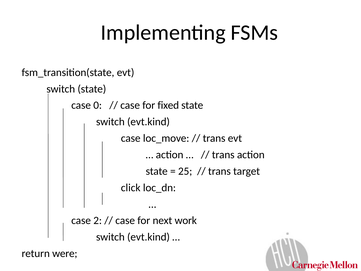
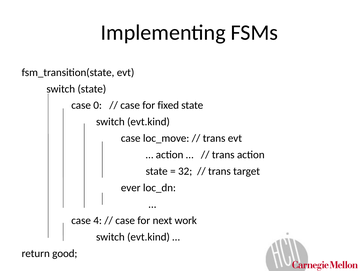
25: 25 -> 32
click: click -> ever
2: 2 -> 4
were: were -> good
